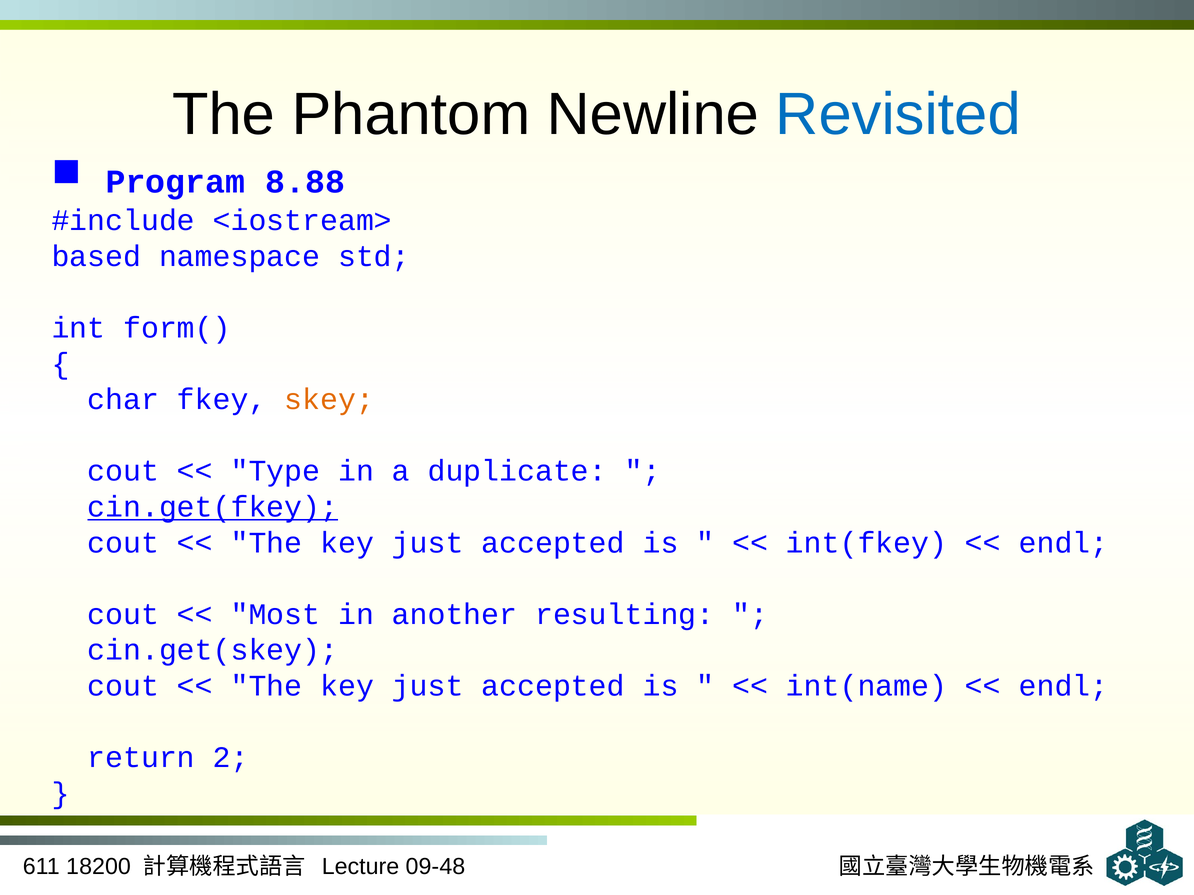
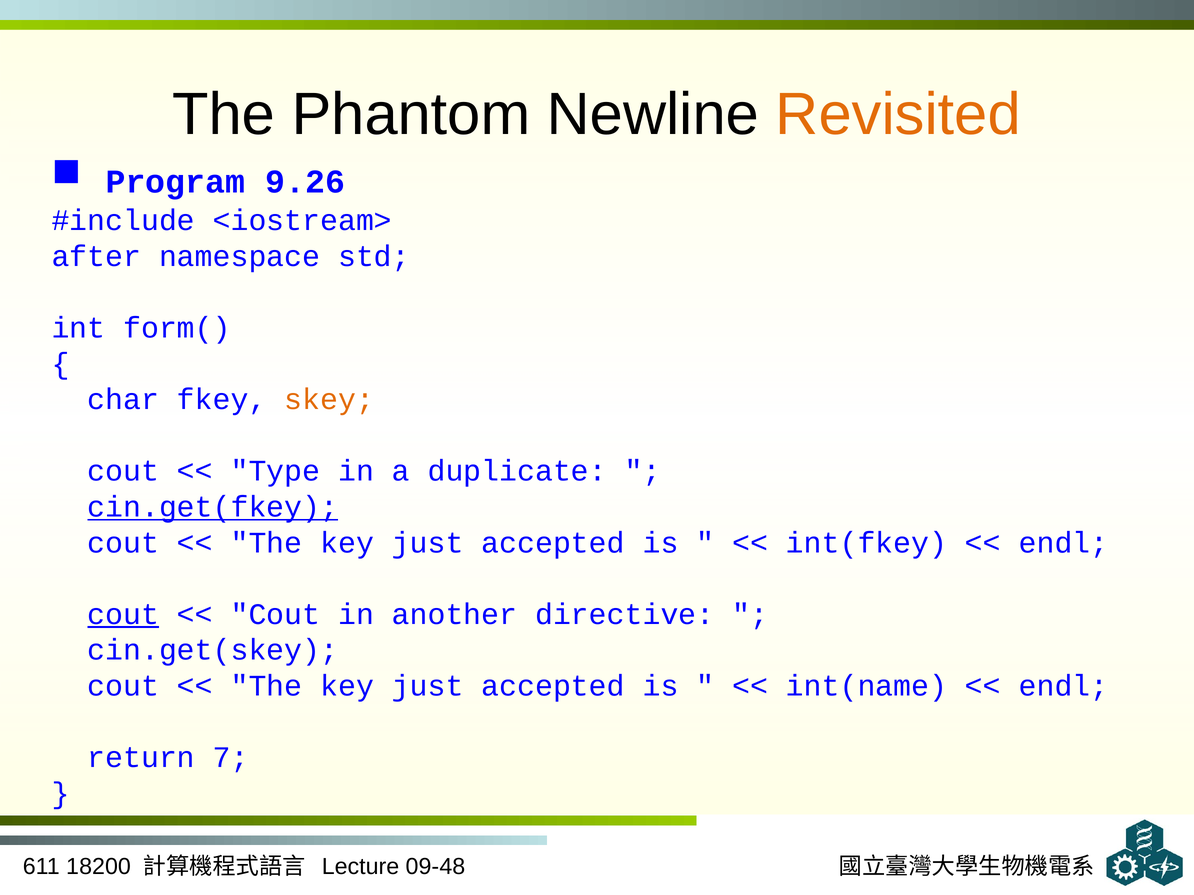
Revisited colour: blue -> orange
8.88: 8.88 -> 9.26
based: based -> after
cout at (123, 615) underline: none -> present
Most at (275, 615): Most -> Cout
resulting: resulting -> directive
2: 2 -> 7
